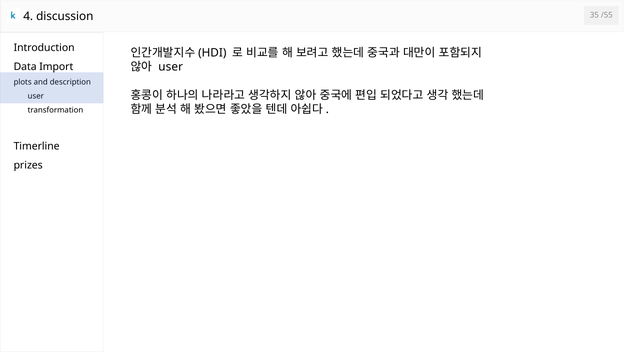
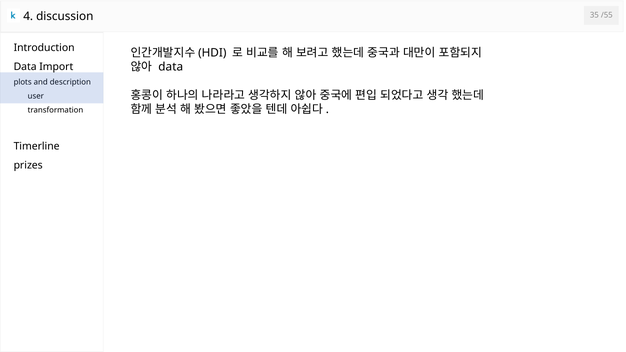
user at (171, 67): user -> data
